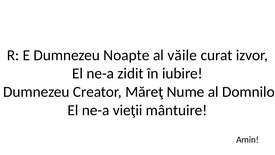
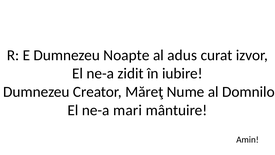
văile: văile -> adus
vieţii: vieţii -> mari
